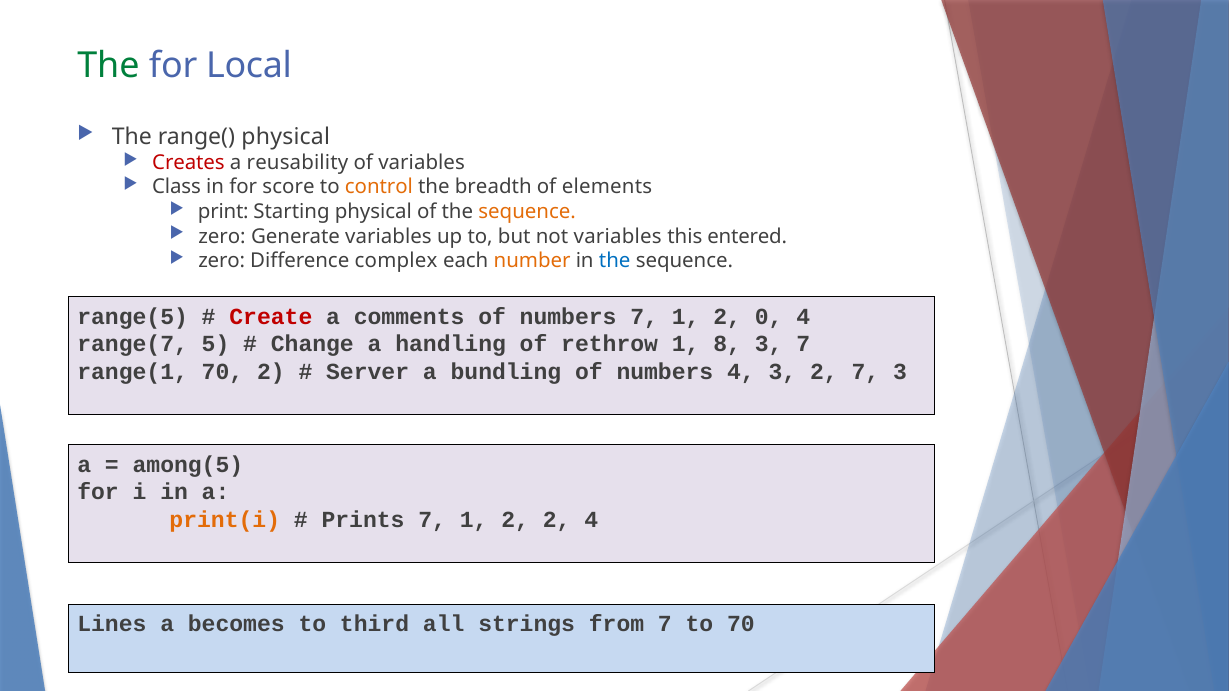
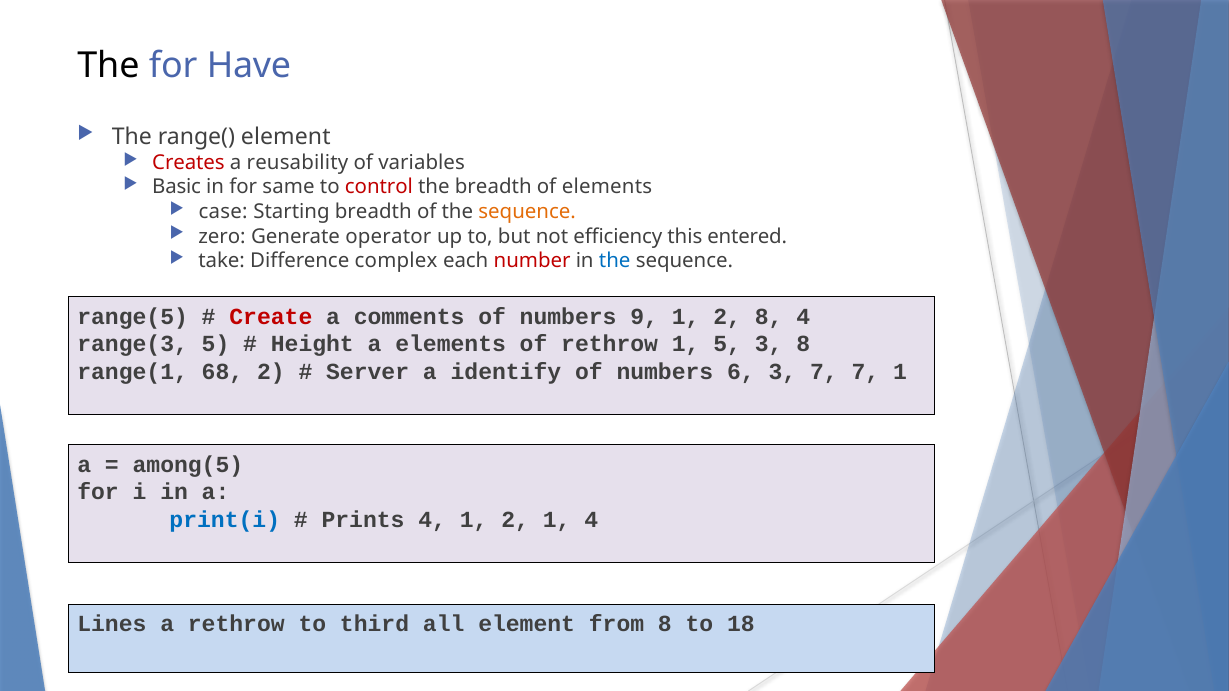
The at (108, 66) colour: green -> black
Local: Local -> Have
range( physical: physical -> element
Class: Class -> Basic
score: score -> same
control colour: orange -> red
print: print -> case
Starting physical: physical -> breadth
Generate variables: variables -> operator
not variables: variables -> efficiency
zero at (222, 261): zero -> take
number colour: orange -> red
numbers 7: 7 -> 9
2 0: 0 -> 8
range(7: range(7 -> range(3
Change: Change -> Height
a handling: handling -> elements
1 8: 8 -> 5
3 7: 7 -> 8
range(1 70: 70 -> 68
bundling: bundling -> identify
numbers 4: 4 -> 6
3 2: 2 -> 7
7 3: 3 -> 1
print(i colour: orange -> blue
Prints 7: 7 -> 4
2 2: 2 -> 1
a becomes: becomes -> rethrow
all strings: strings -> element
from 7: 7 -> 8
to 70: 70 -> 18
